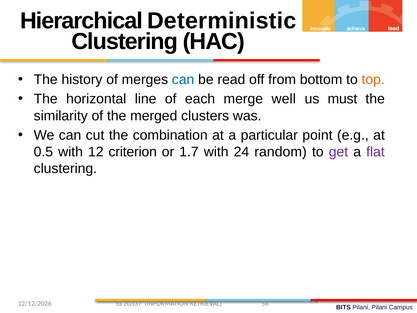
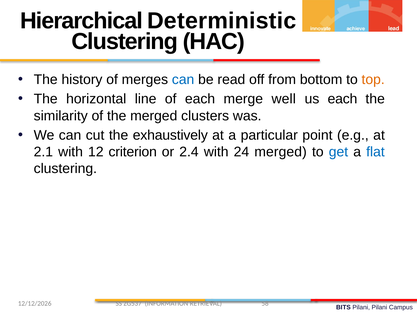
us must: must -> each
combination: combination -> exhaustively
0.5: 0.5 -> 2.1
1.7: 1.7 -> 2.4
24 random: random -> merged
get colour: purple -> blue
flat colour: purple -> blue
